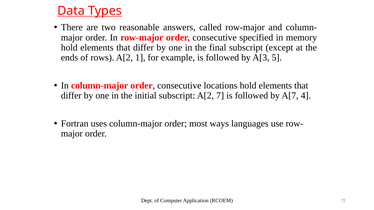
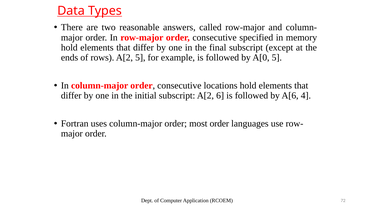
A[2 1: 1 -> 5
A[3: A[3 -> A[0
7: 7 -> 6
A[7: A[7 -> A[6
most ways: ways -> order
